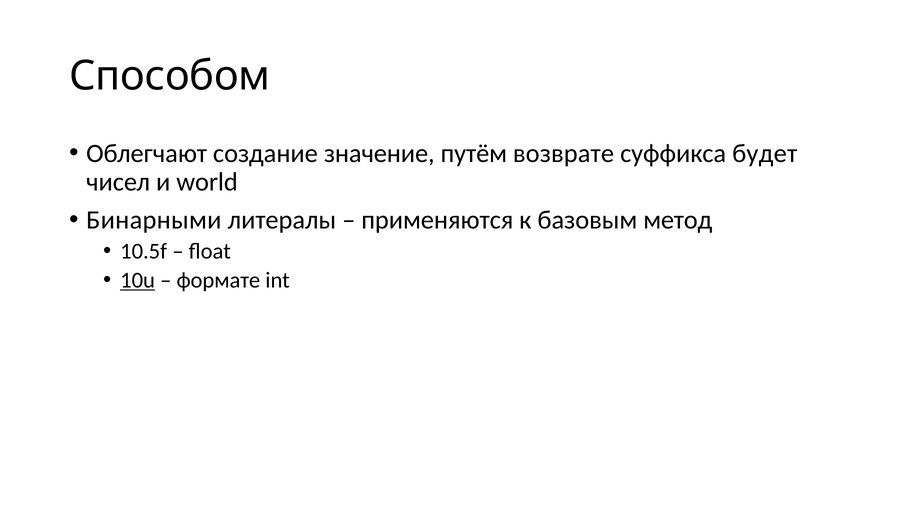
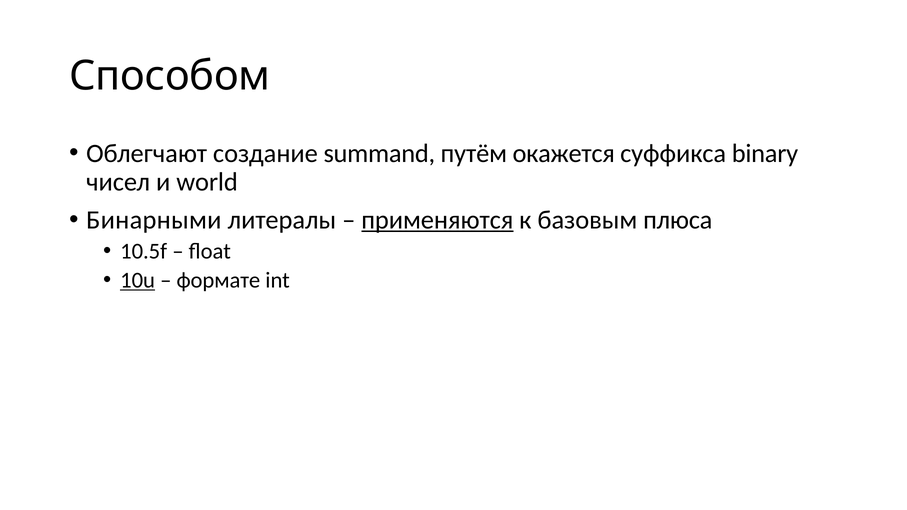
значение: значение -> summand
возврате: возврате -> окажется
будет: будет -> binary
применяются underline: none -> present
метод: метод -> плюса
